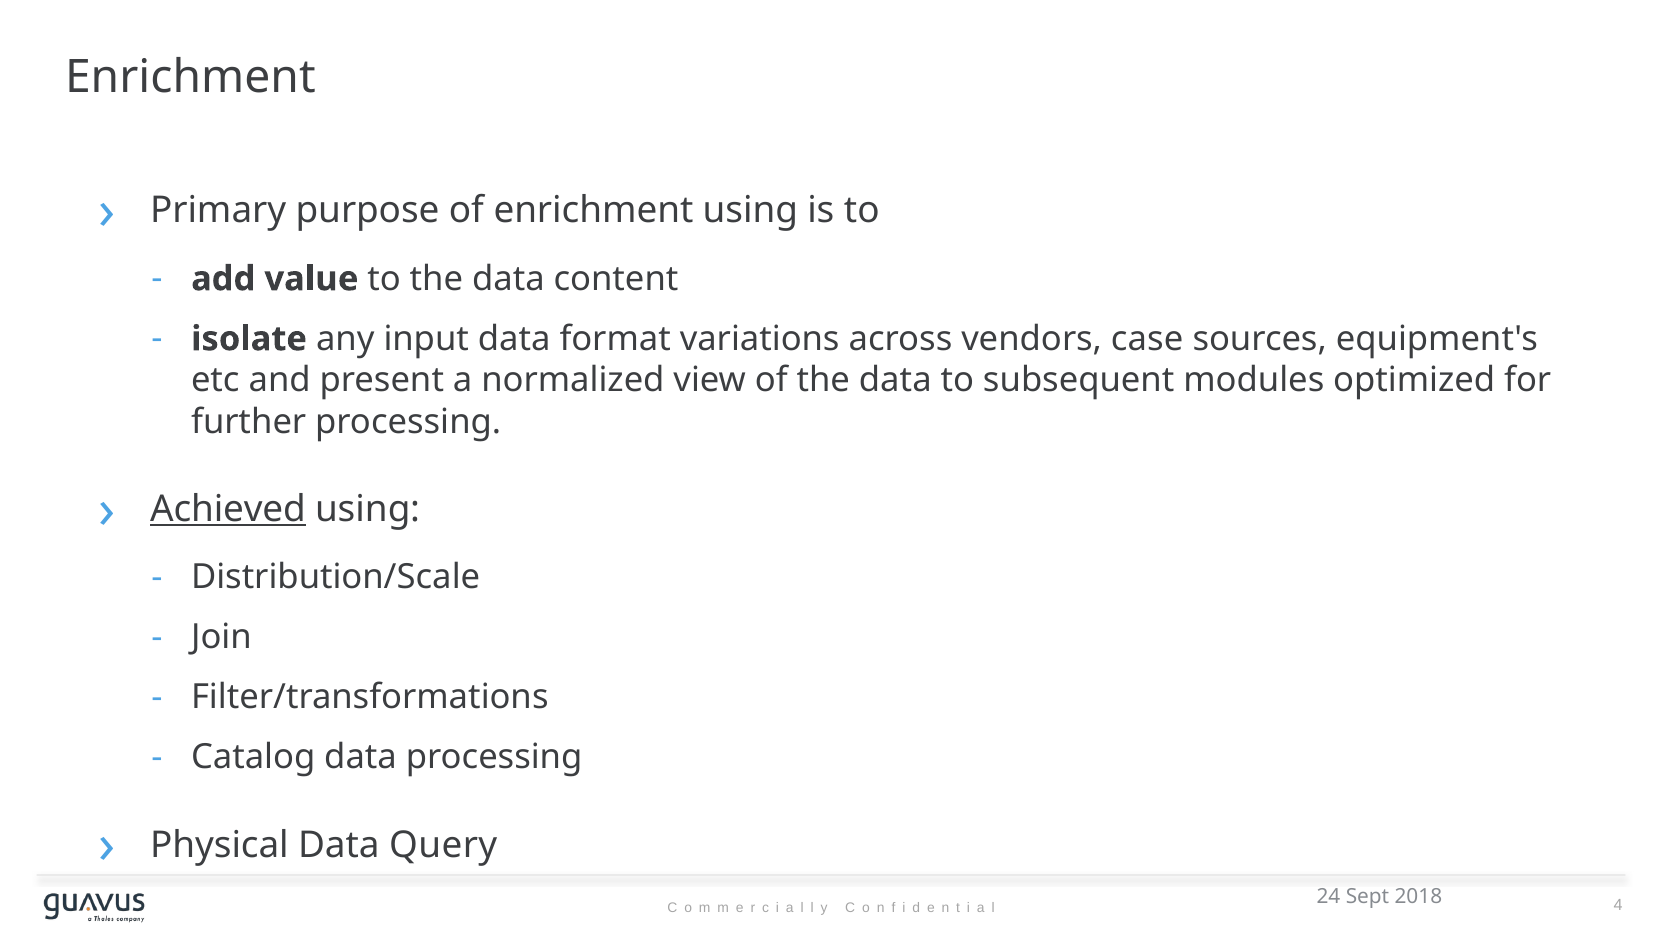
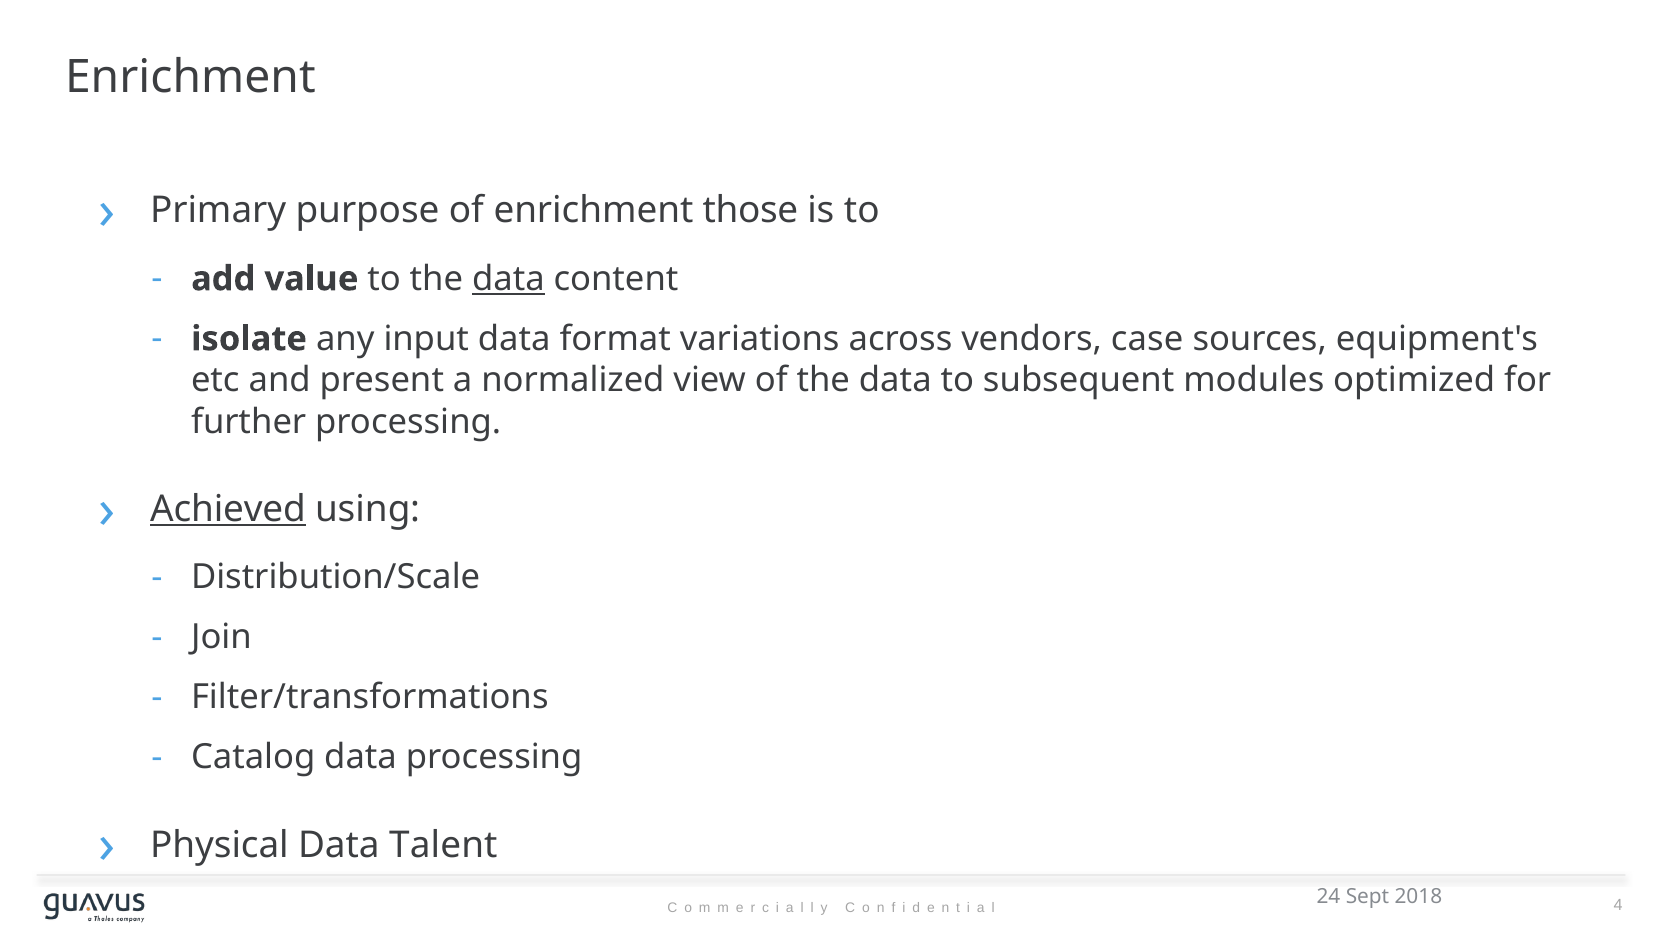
enrichment using: using -> those
data at (508, 279) underline: none -> present
Query: Query -> Talent
